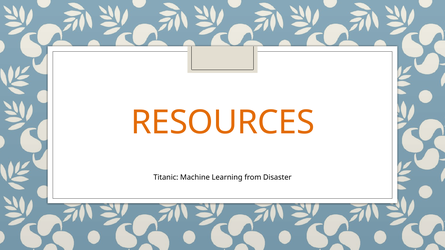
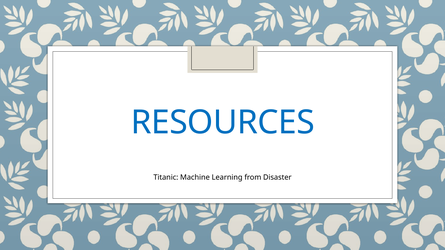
RESOURCES colour: orange -> blue
